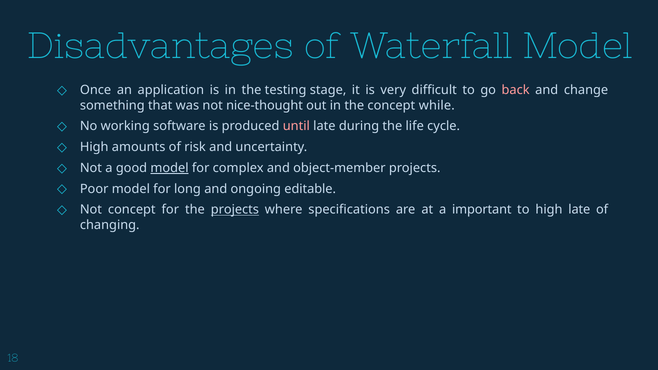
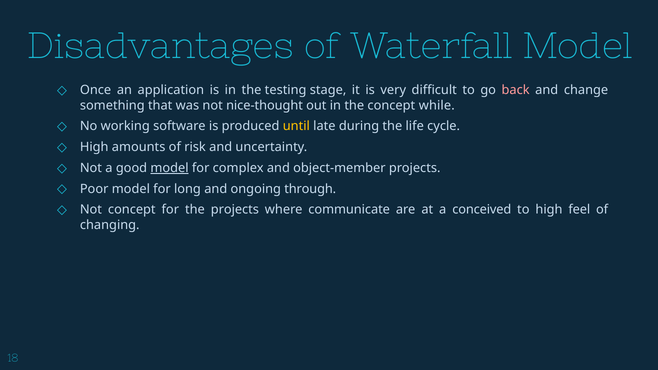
until colour: pink -> yellow
editable: editable -> through
projects at (235, 210) underline: present -> none
specifications: specifications -> communicate
important: important -> conceived
high late: late -> feel
